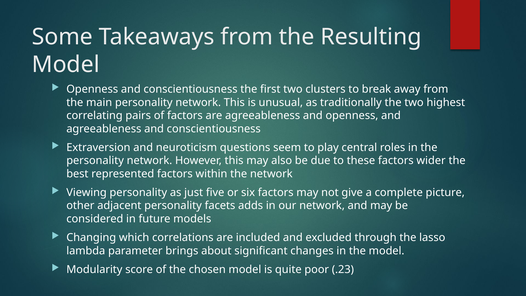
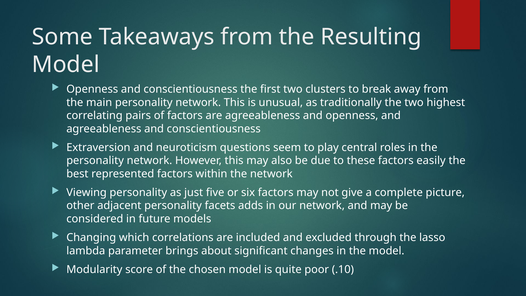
wider: wider -> easily
.23: .23 -> .10
